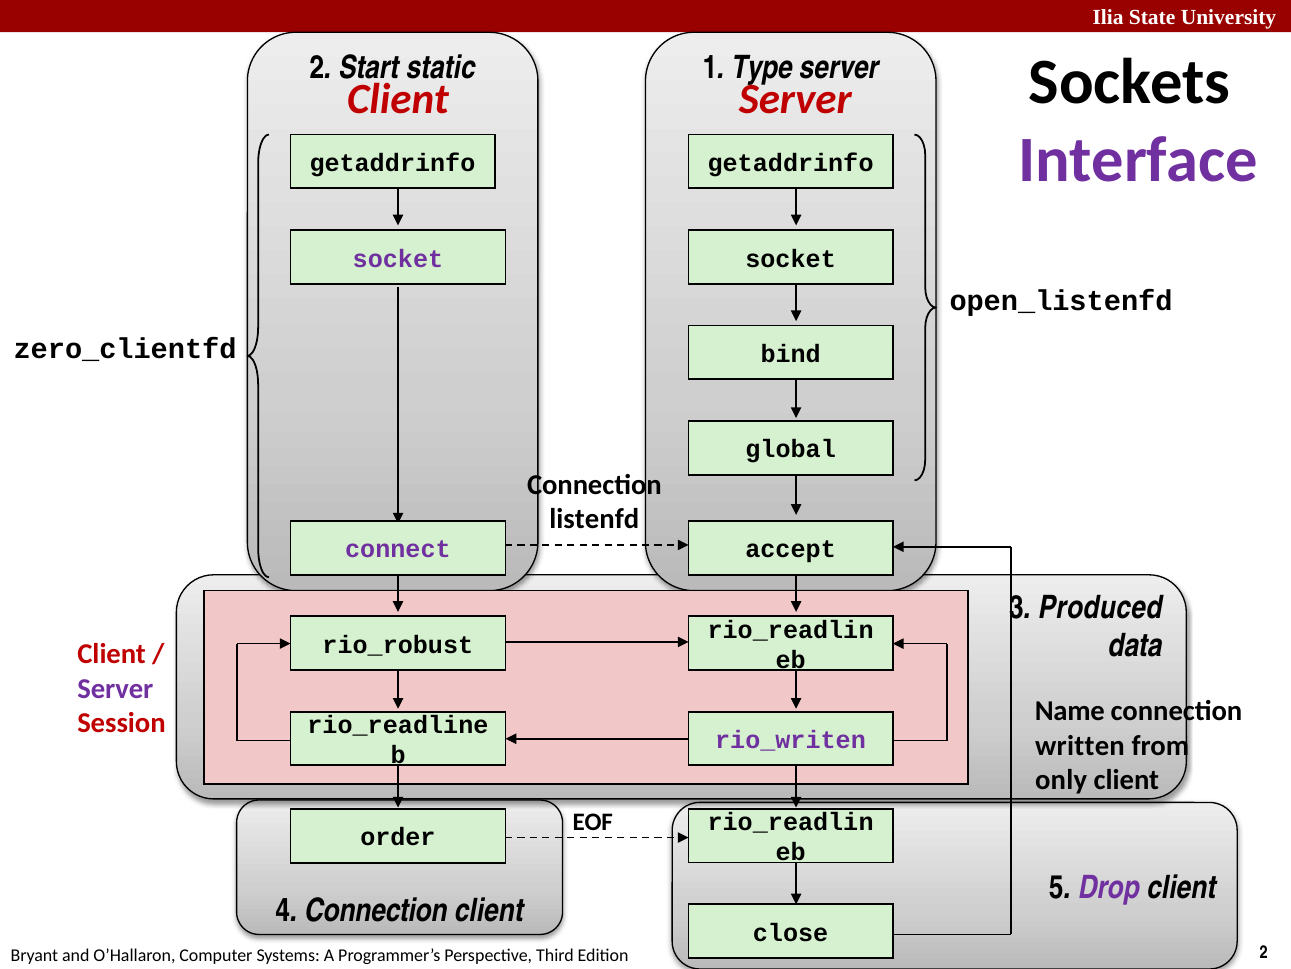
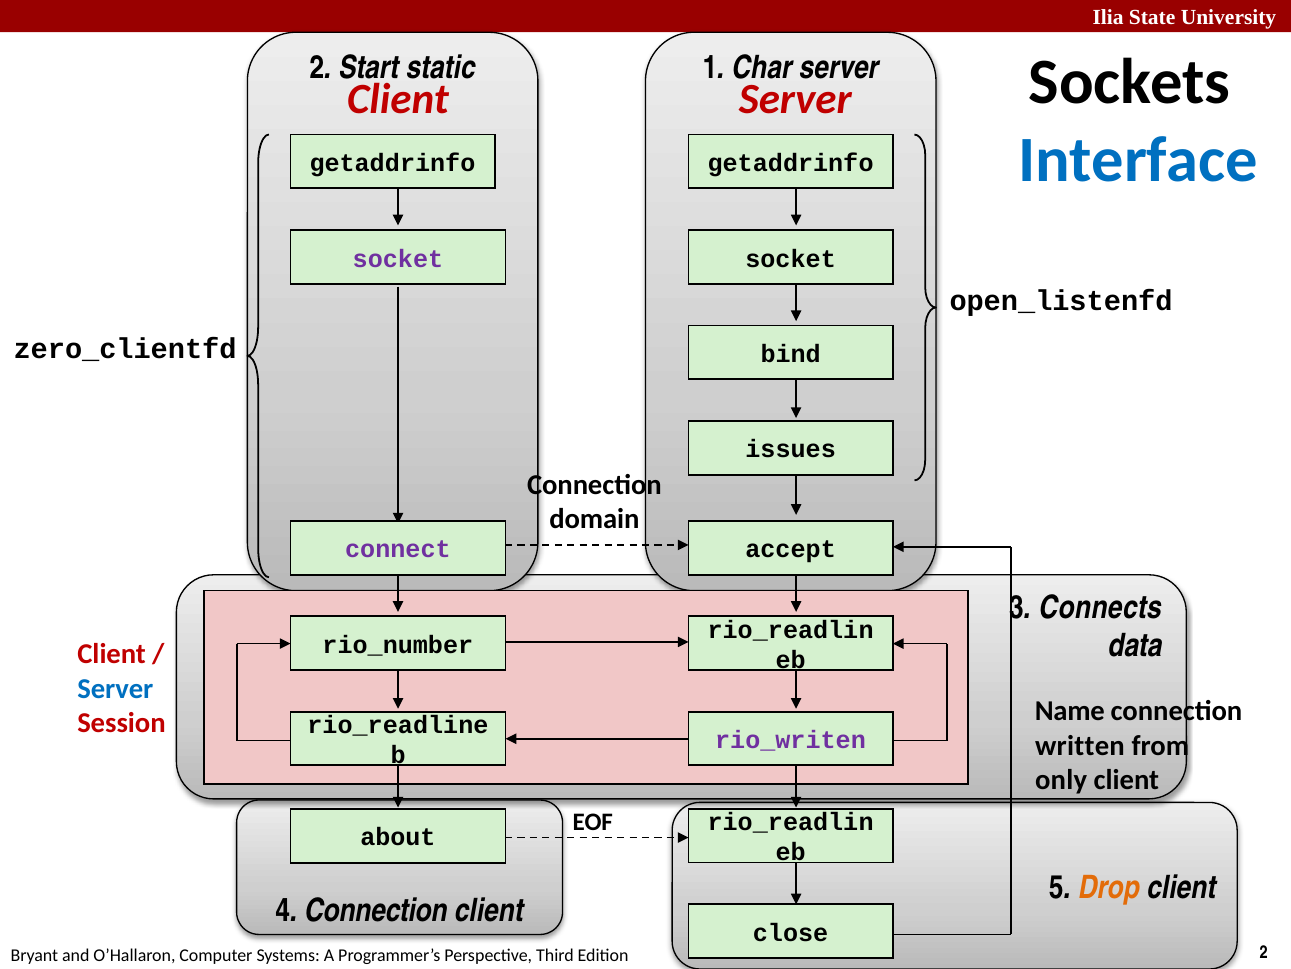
Type: Type -> Char
Interface colour: purple -> blue
global: global -> issues
listenfd: listenfd -> domain
Produced: Produced -> Connects
rio_robust: rio_robust -> rio_number
Server at (115, 688) colour: purple -> blue
order: order -> about
Drop colour: purple -> orange
